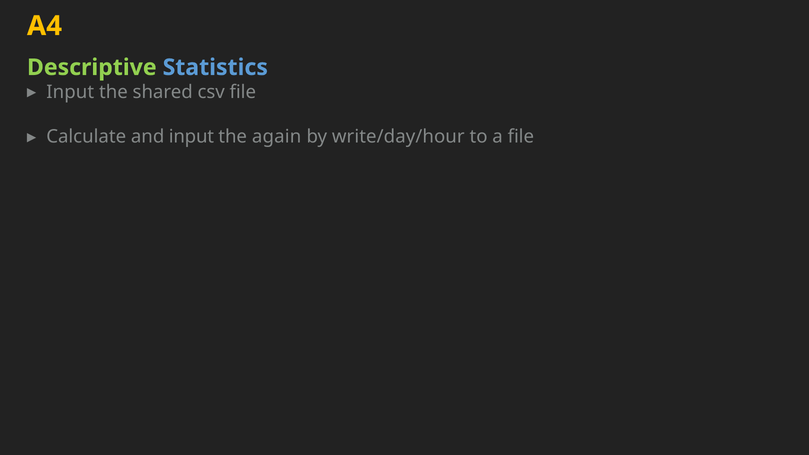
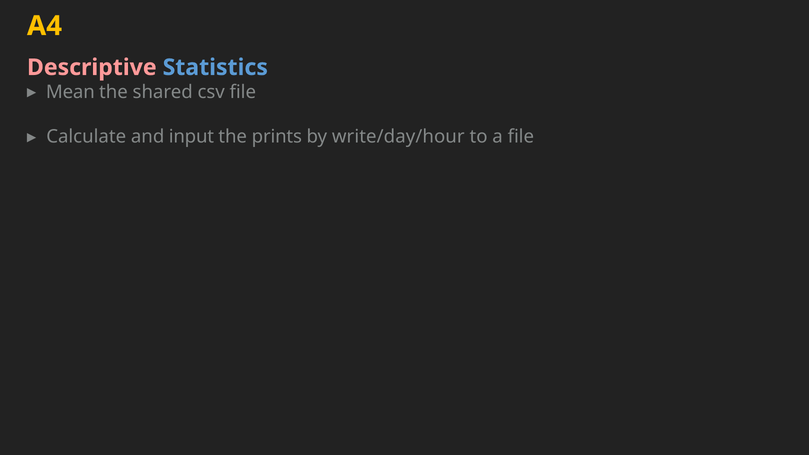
Descriptive colour: light green -> pink
Input at (70, 92): Input -> Mean
again: again -> prints
